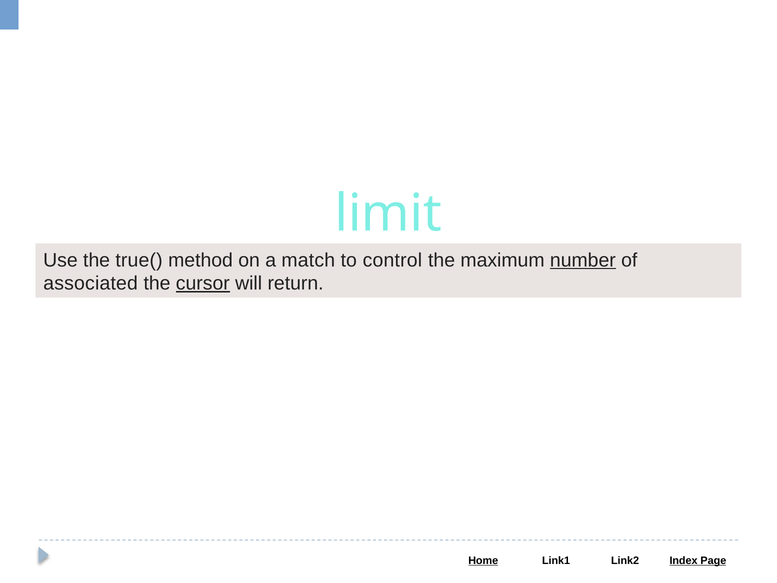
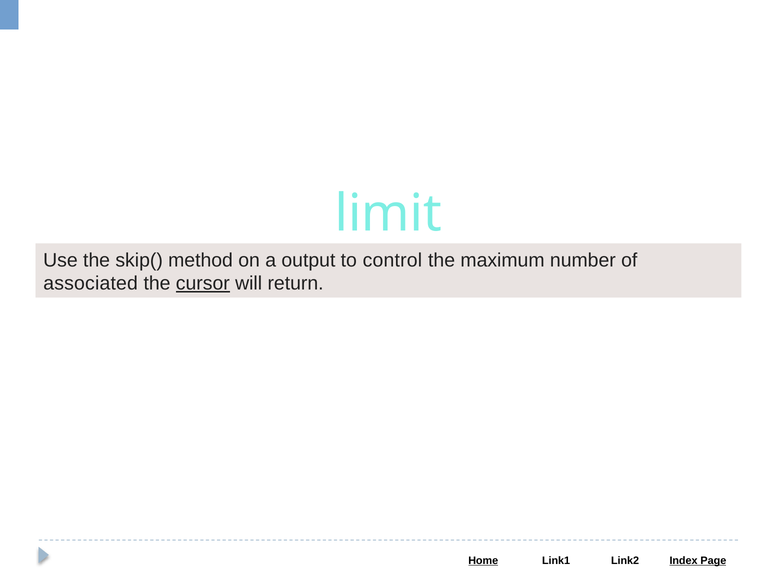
true(: true( -> skip(
match: match -> output
number underline: present -> none
